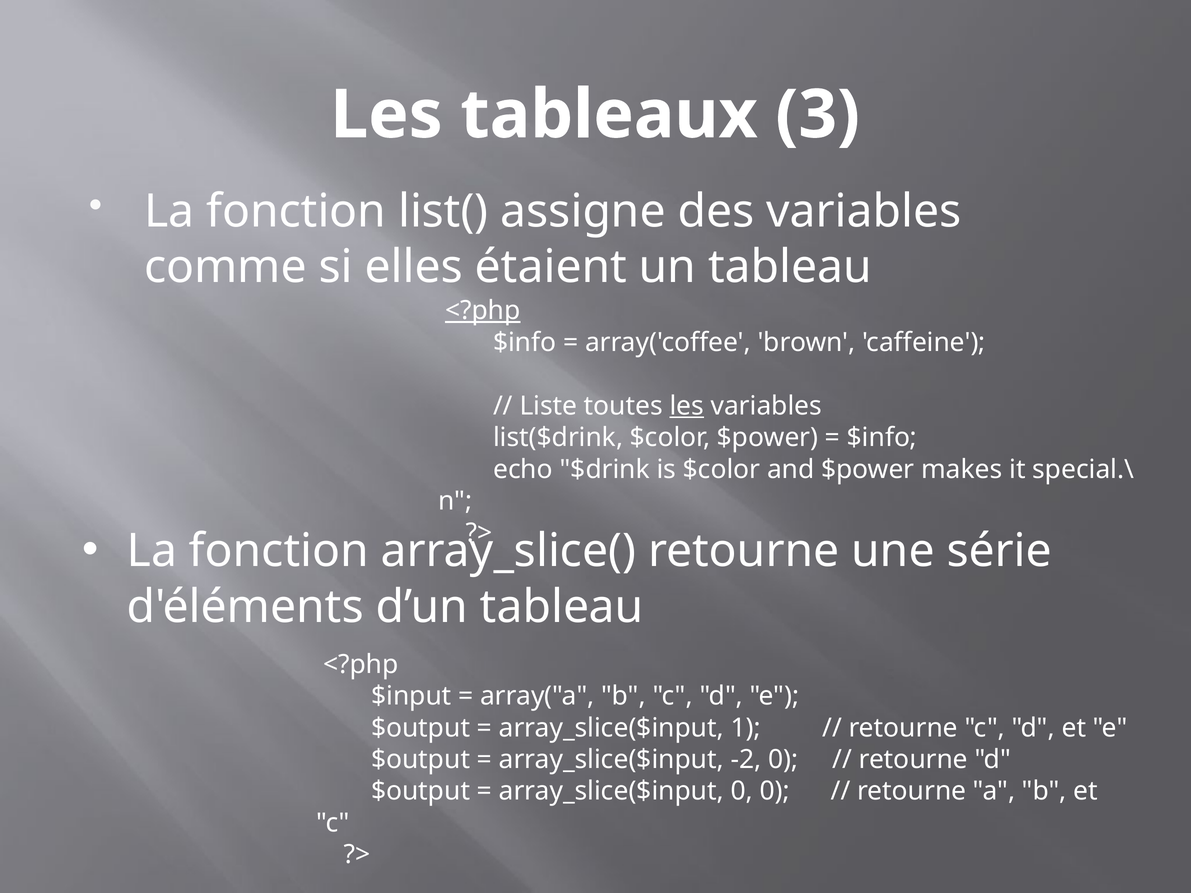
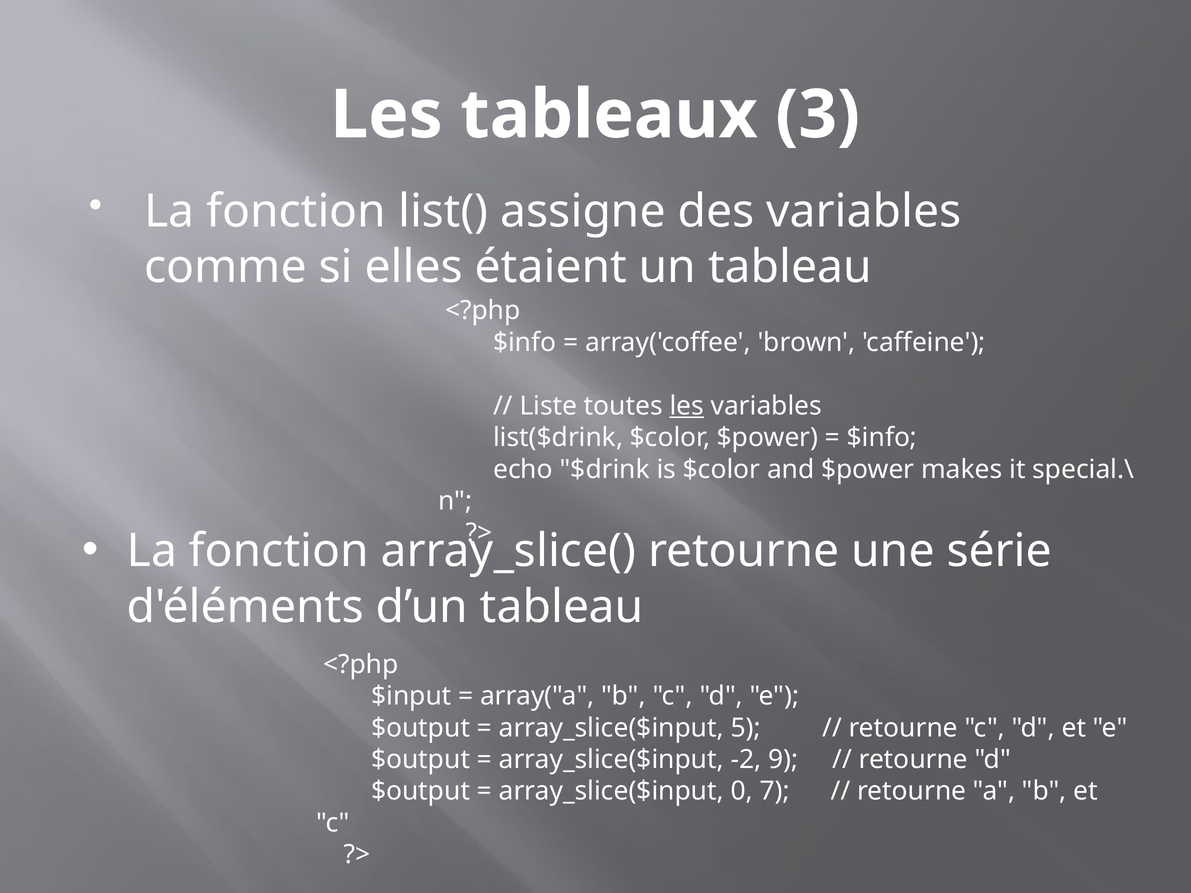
<?php at (483, 311) underline: present -> none
1: 1 -> 5
-2 0: 0 -> 9
0 0: 0 -> 7
